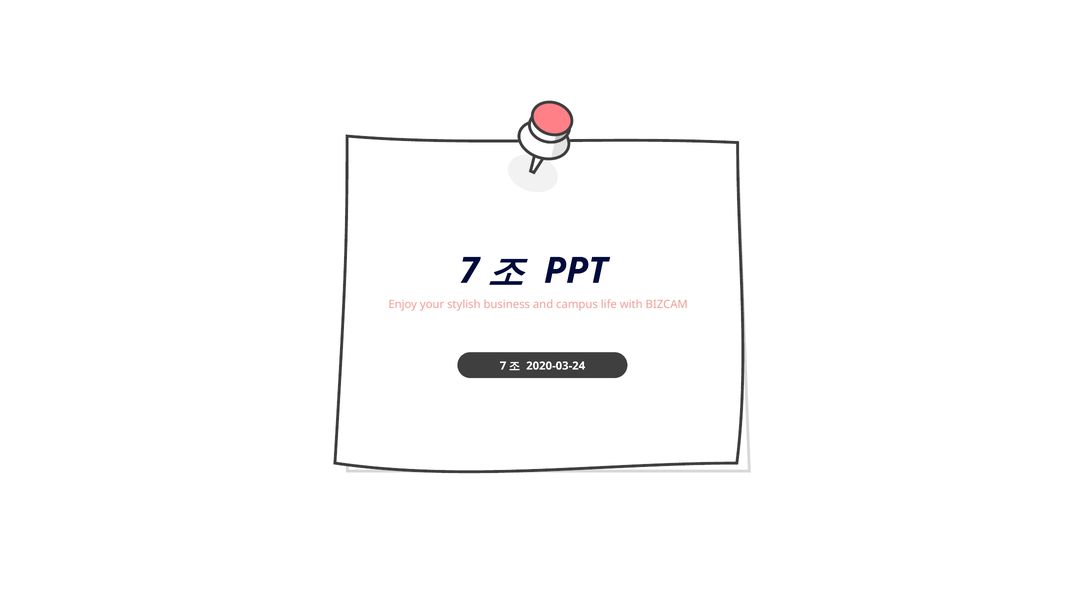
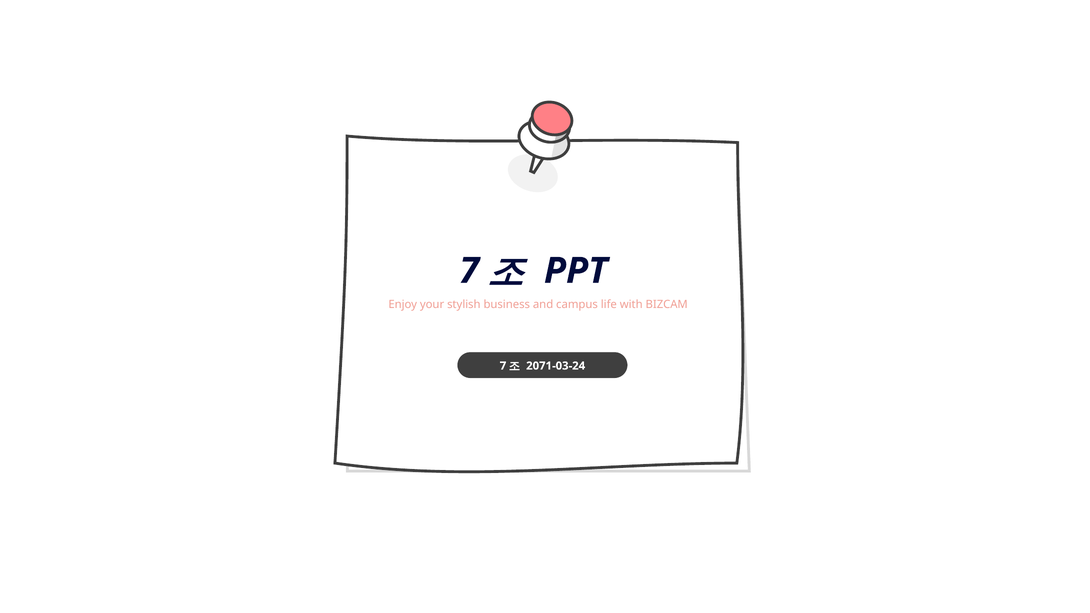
2020-03-24: 2020-03-24 -> 2071-03-24
